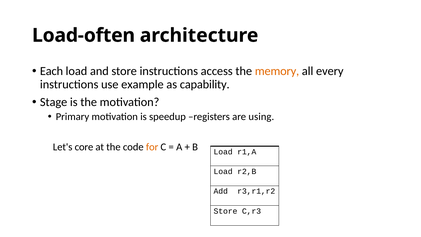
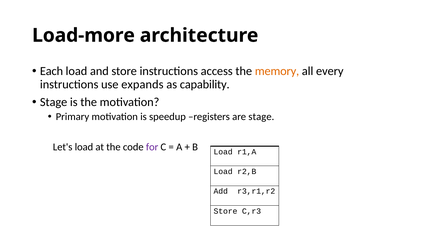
Load-often: Load-often -> Load-more
example: example -> expands
are using: using -> stage
Let's core: core -> load
for colour: orange -> purple
